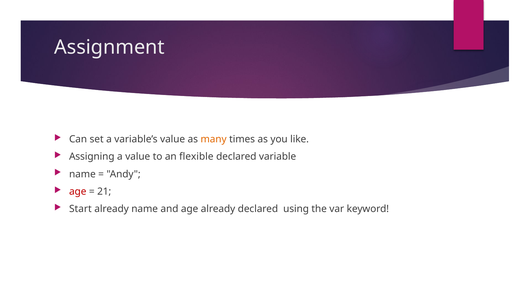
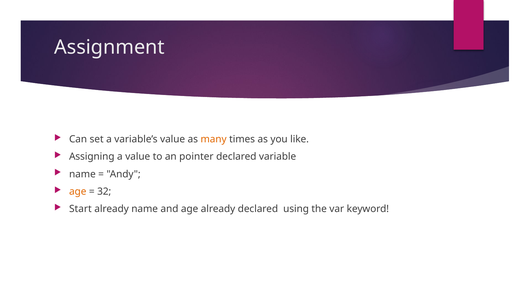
flexible: flexible -> pointer
age at (78, 192) colour: red -> orange
21: 21 -> 32
